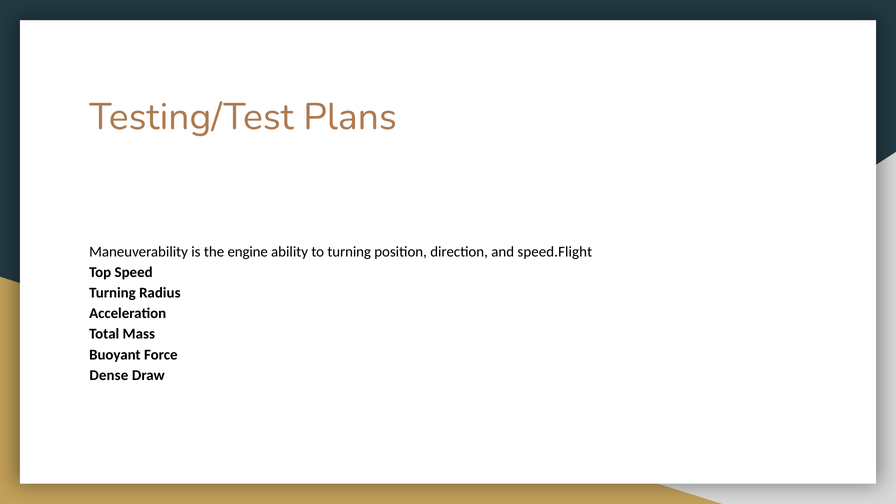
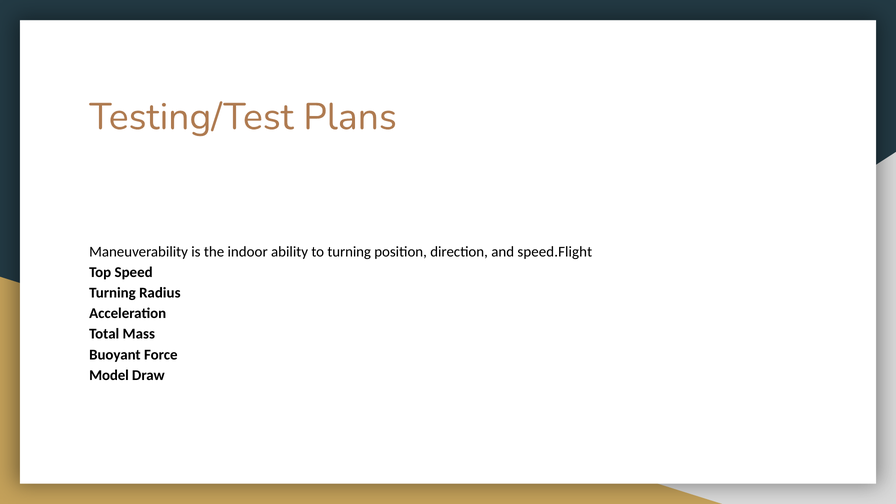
engine: engine -> indoor
Dense: Dense -> Model
